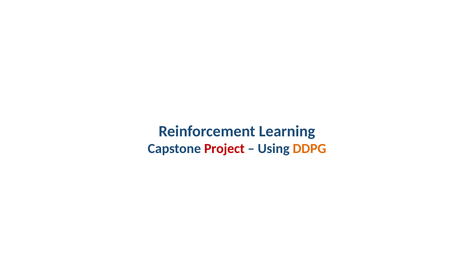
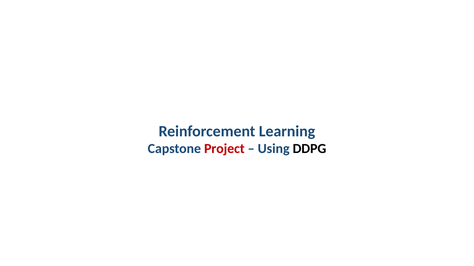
DDPG colour: orange -> black
